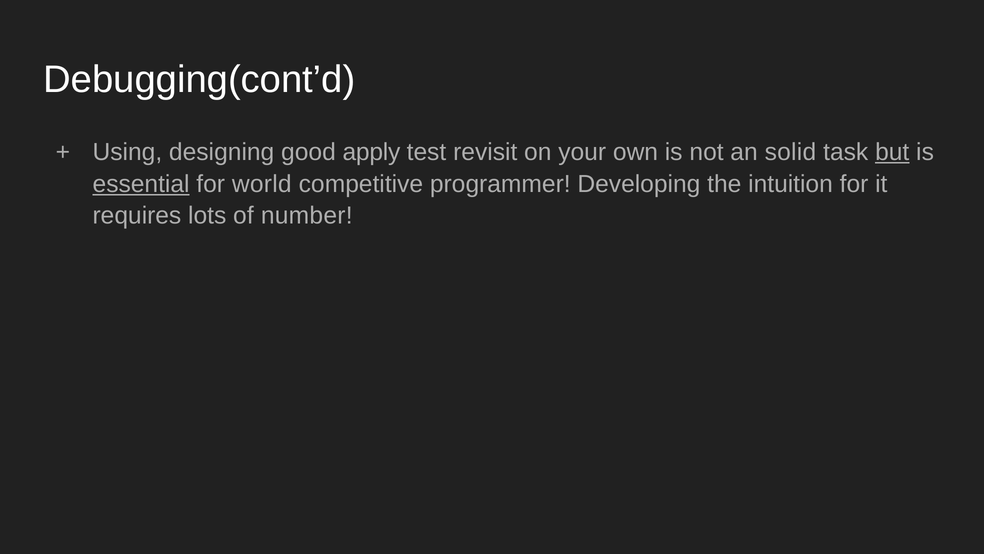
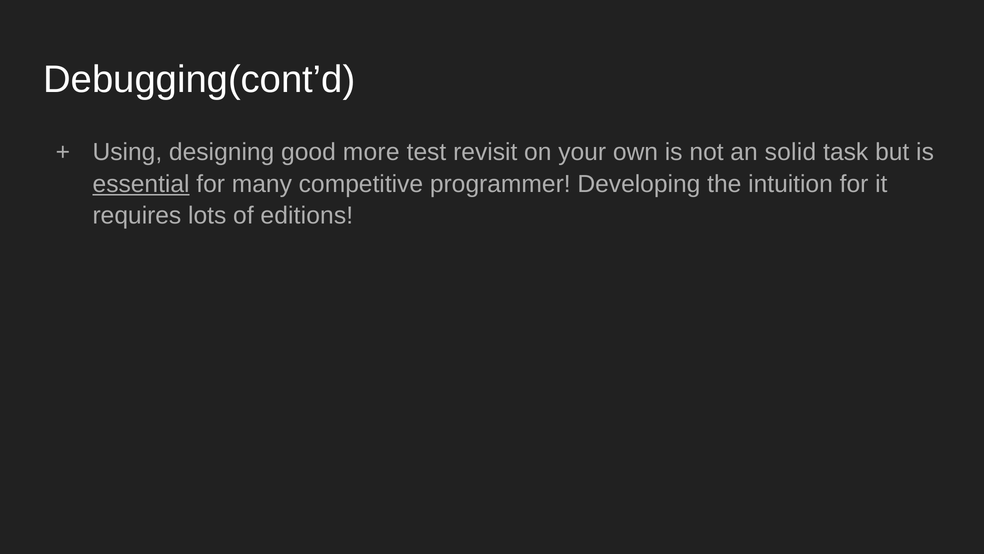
apply: apply -> more
but underline: present -> none
world: world -> many
number: number -> editions
